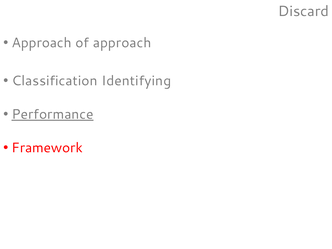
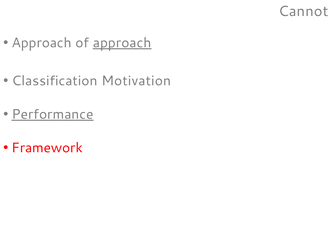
Discard: Discard -> Cannot
approach at (122, 43) underline: none -> present
Identifying: Identifying -> Motivation
